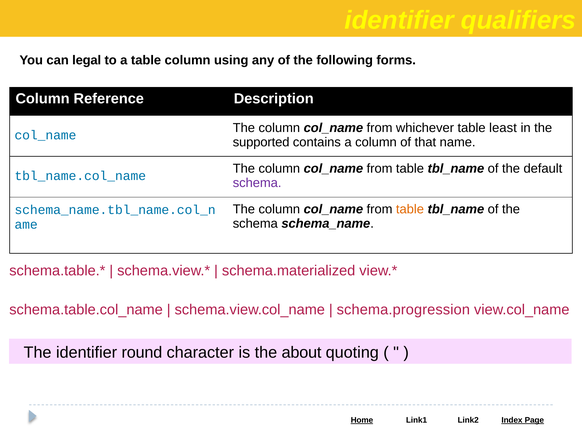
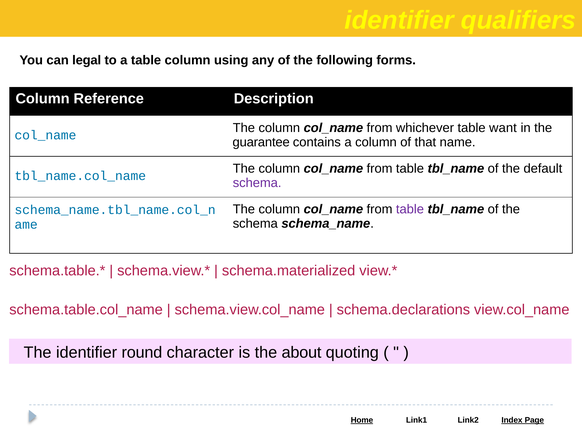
least: least -> want
supported: supported -> guarantee
table at (410, 209) colour: orange -> purple
schema.progression: schema.progression -> schema.declarations
